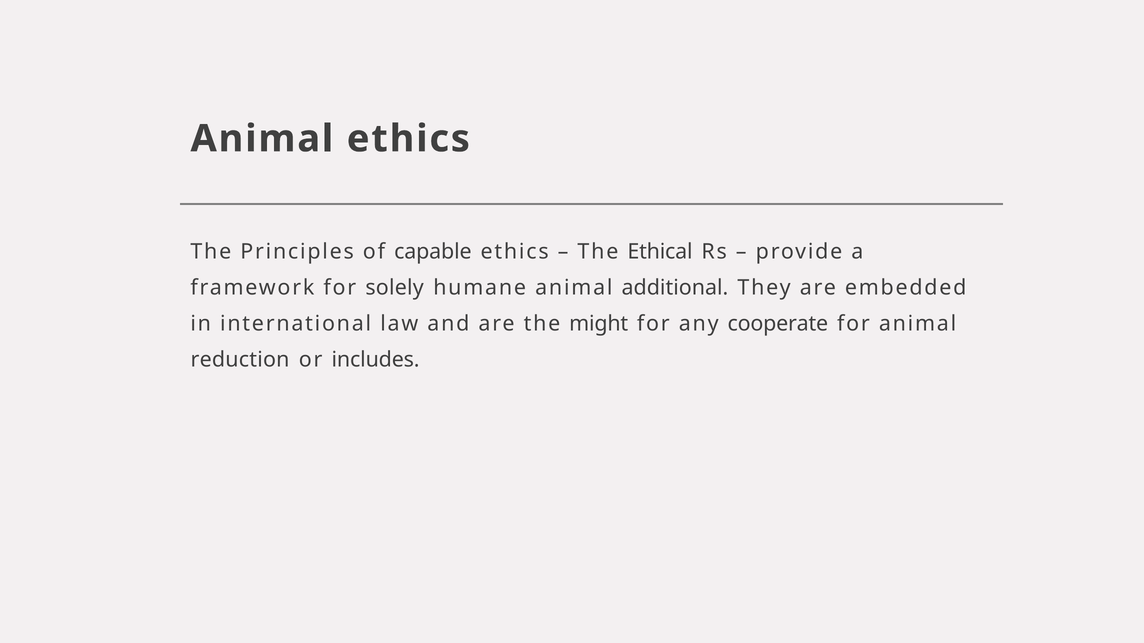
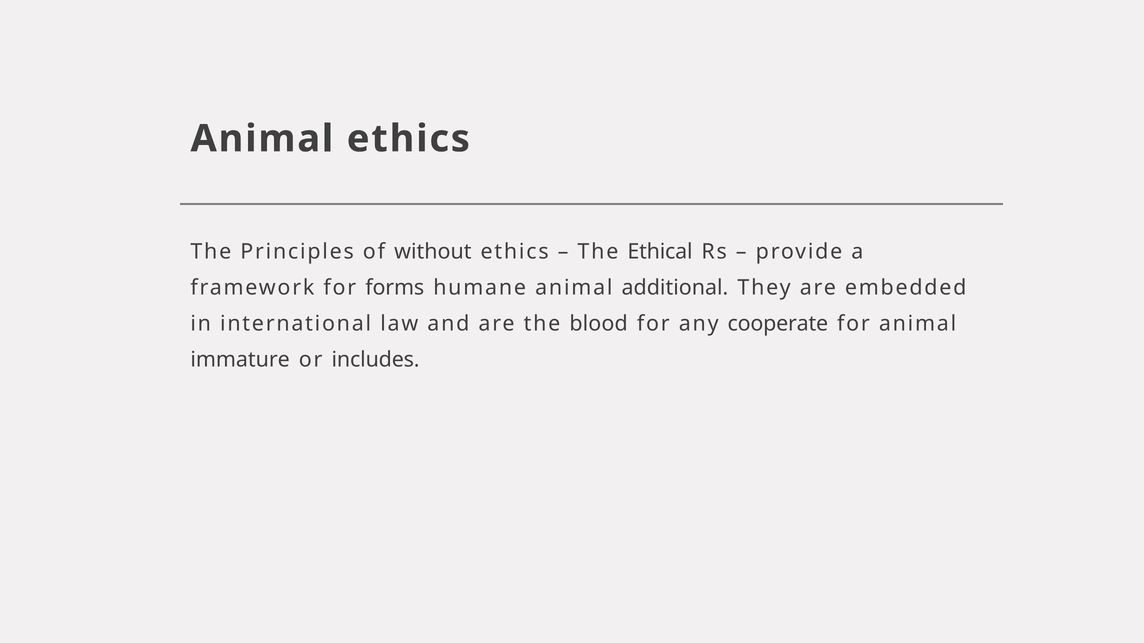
capable: capable -> without
solely: solely -> forms
might: might -> blood
reduction: reduction -> immature
